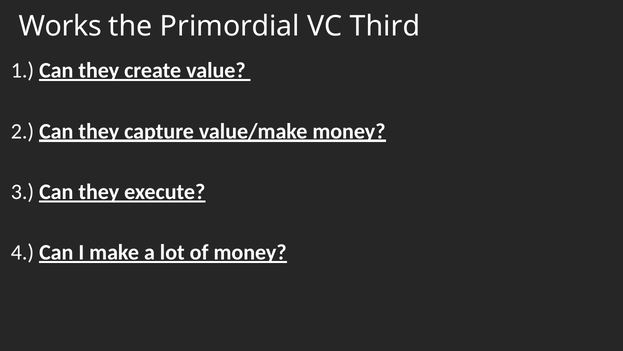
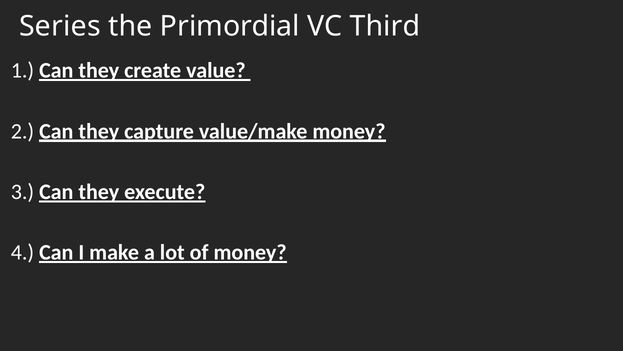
Works: Works -> Series
